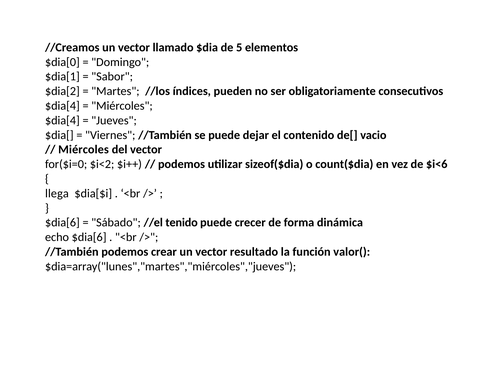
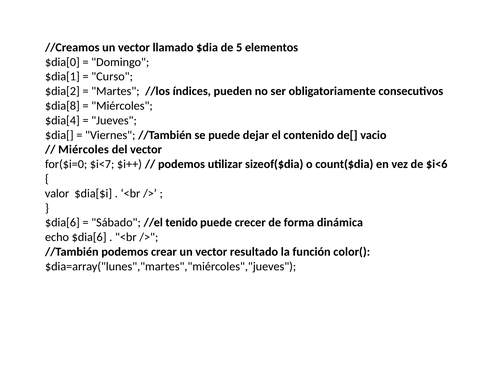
Sabor: Sabor -> Curso
$dia[4 at (62, 106): $dia[4 -> $dia[8
$i<2: $i<2 -> $i<7
llega: llega -> valor
valor(: valor( -> color(
